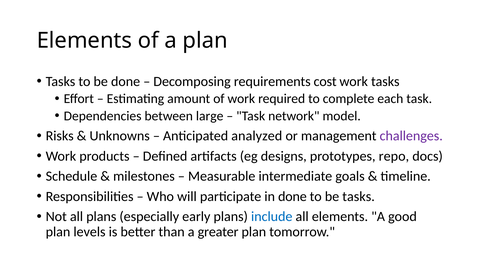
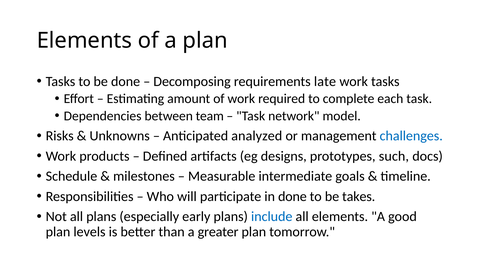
cost: cost -> late
large: large -> team
challenges colour: purple -> blue
repo: repo -> such
be tasks: tasks -> takes
